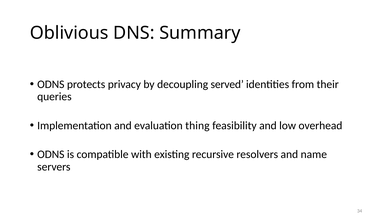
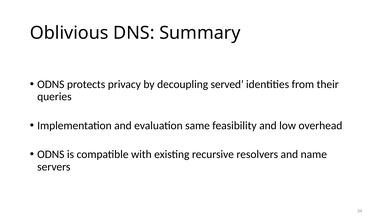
thing: thing -> same
